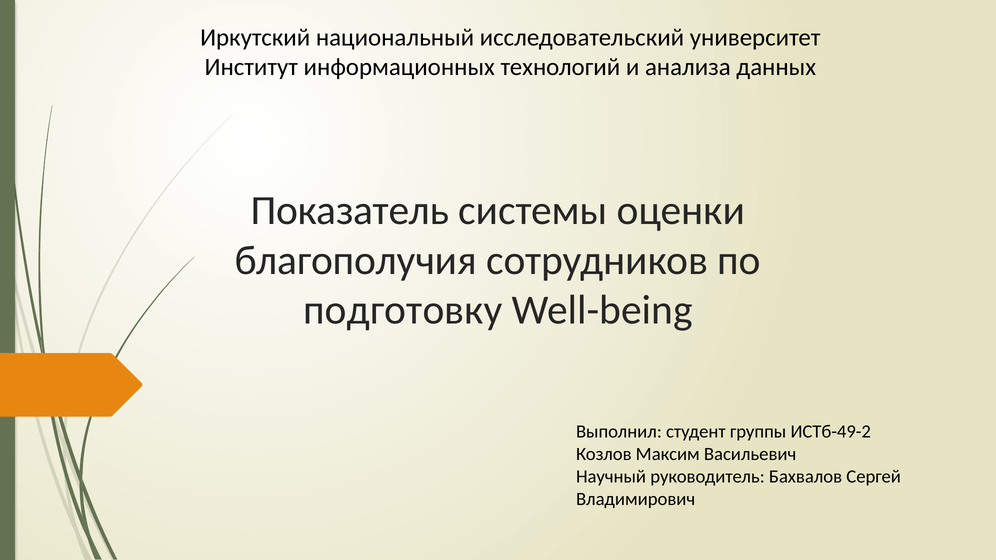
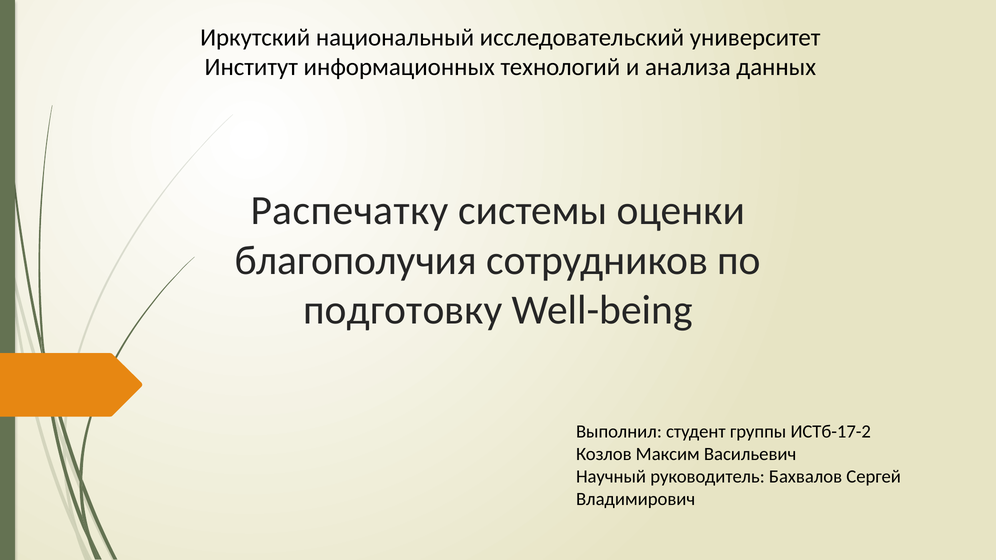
Показатель: Показатель -> Распечатку
ИСТб-49-2: ИСТб-49-2 -> ИСТб-17-2
